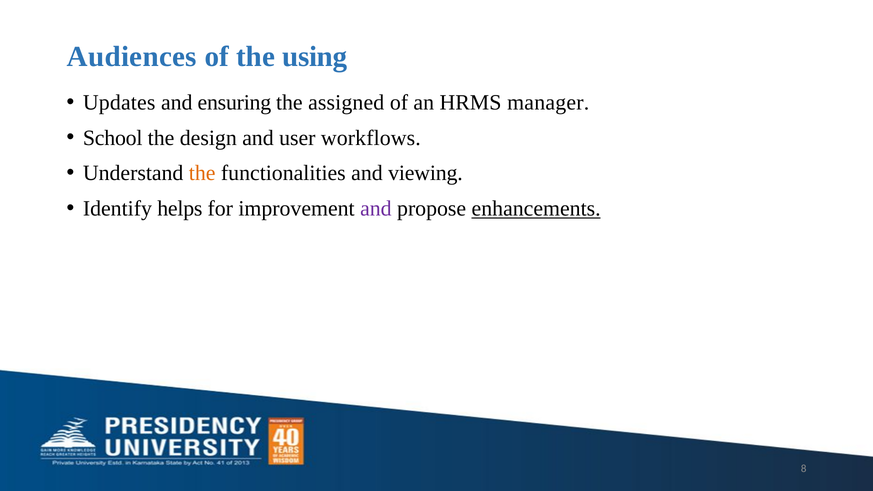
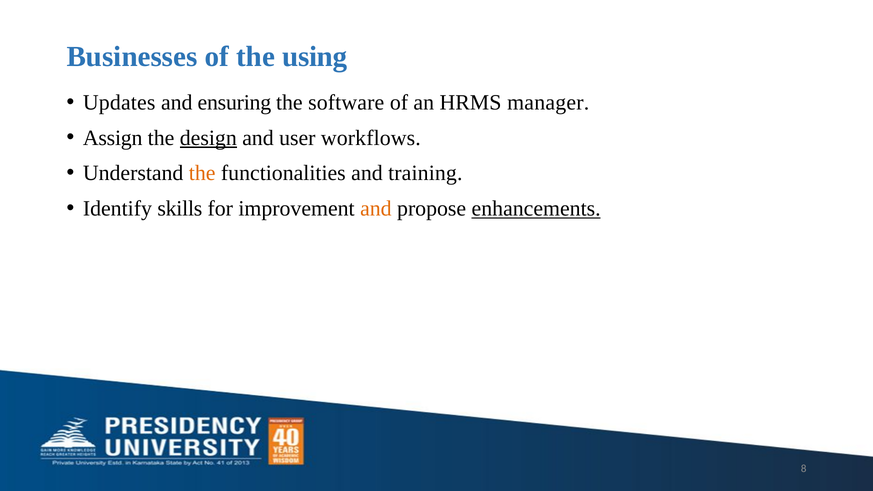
Audiences: Audiences -> Businesses
assigned: assigned -> software
School: School -> Assign
design underline: none -> present
viewing: viewing -> training
helps: helps -> skills
and at (376, 209) colour: purple -> orange
